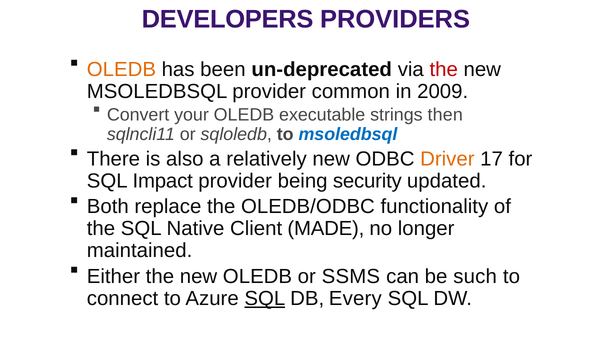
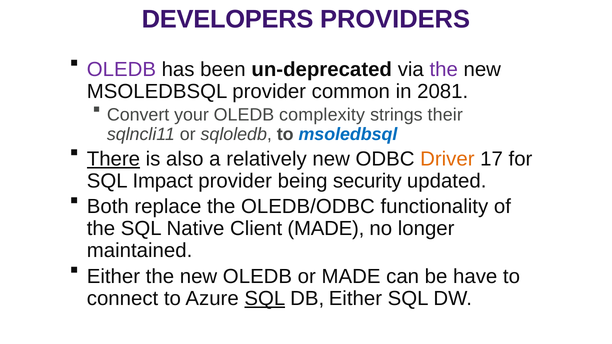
OLEDB at (121, 70) colour: orange -> purple
the at (444, 70) colour: red -> purple
2009: 2009 -> 2081
executable: executable -> complexity
then: then -> their
There underline: none -> present
or SSMS: SSMS -> MADE
such: such -> have
DB Every: Every -> Either
